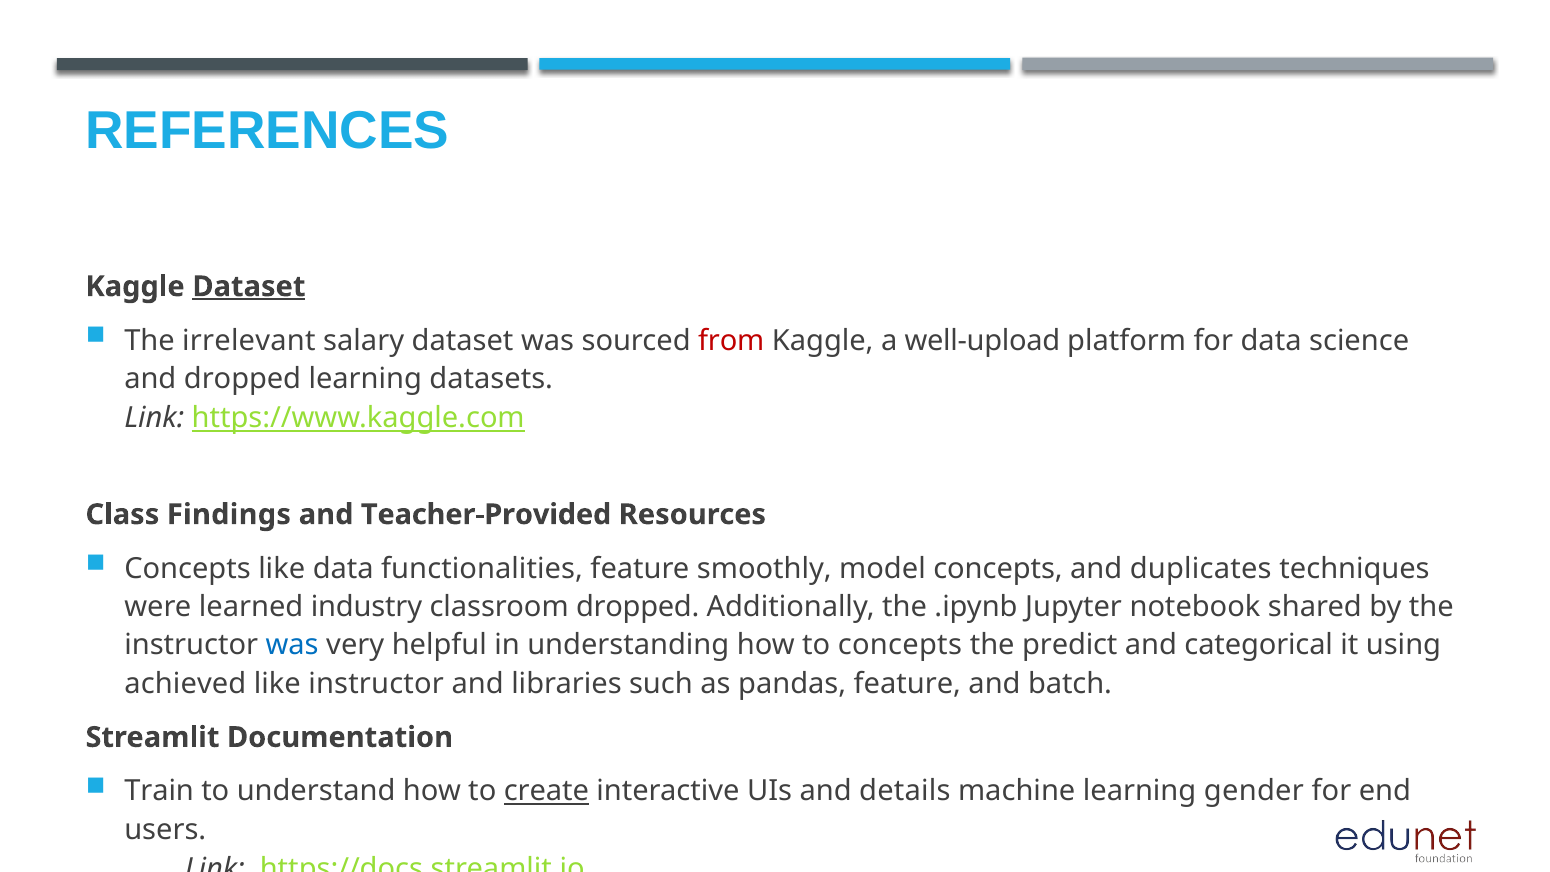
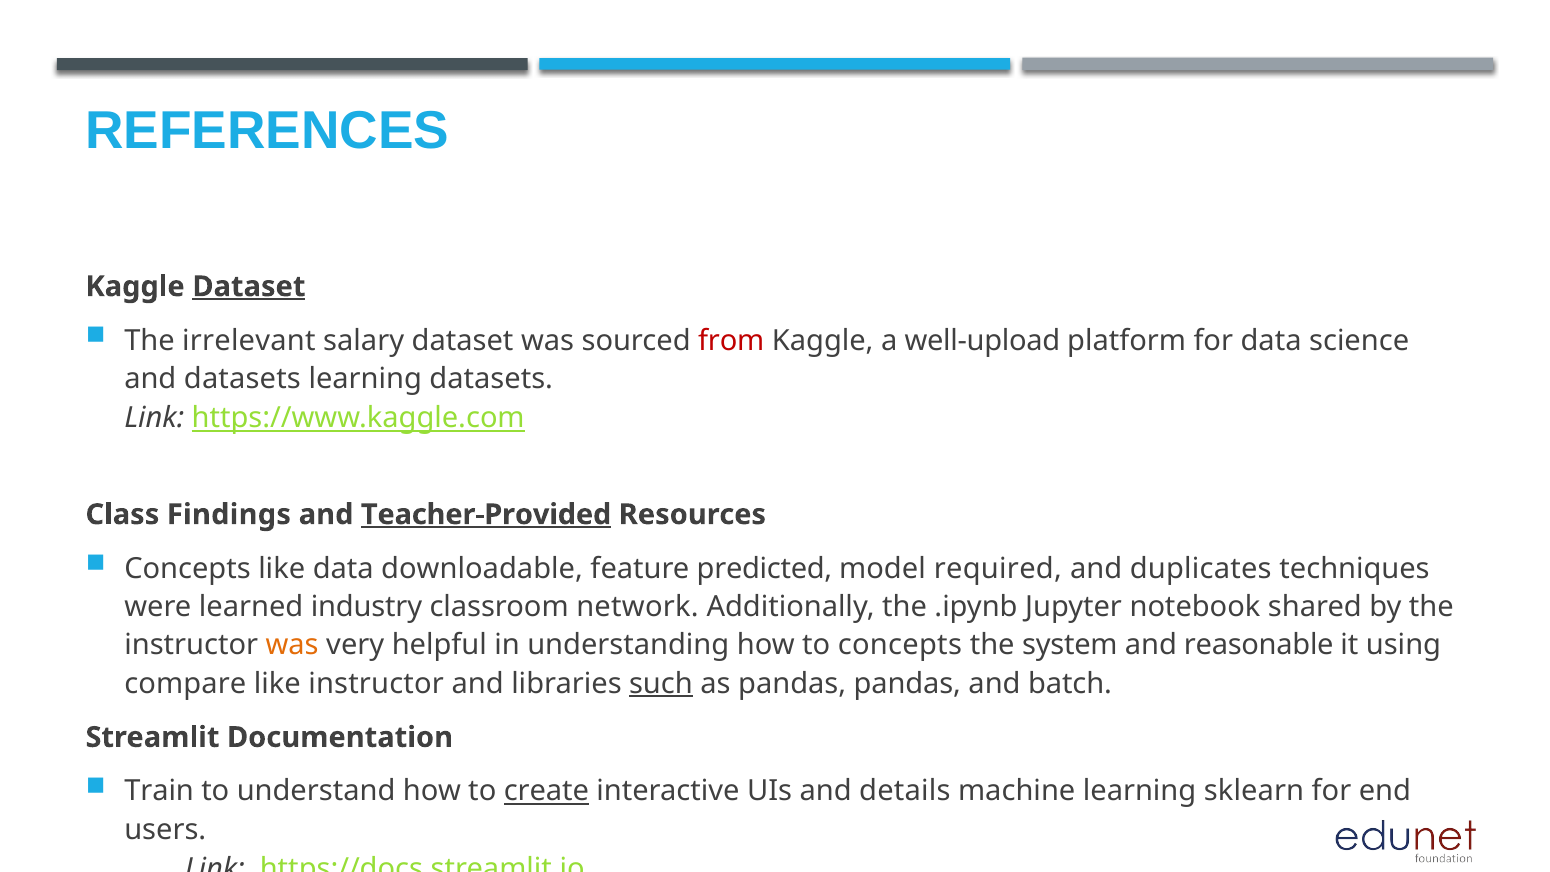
and dropped: dropped -> datasets
Teacher-Provided underline: none -> present
functionalities: functionalities -> downloadable
smoothly: smoothly -> predicted
model concepts: concepts -> required
classroom dropped: dropped -> network
was at (292, 645) colour: blue -> orange
predict: predict -> system
categorical: categorical -> reasonable
achieved: achieved -> compare
such underline: none -> present
pandas feature: feature -> pandas
gender: gender -> sklearn
